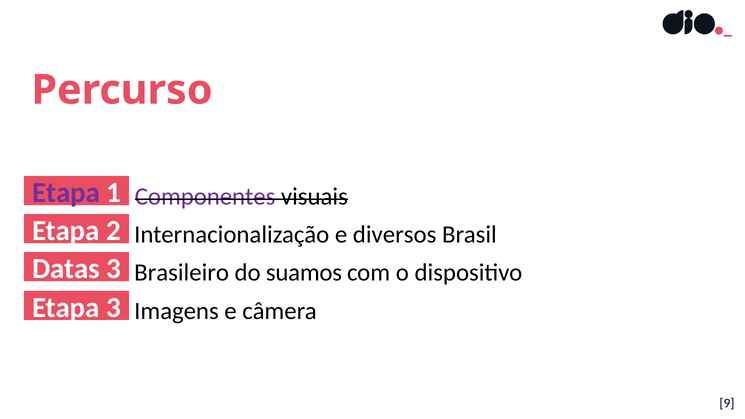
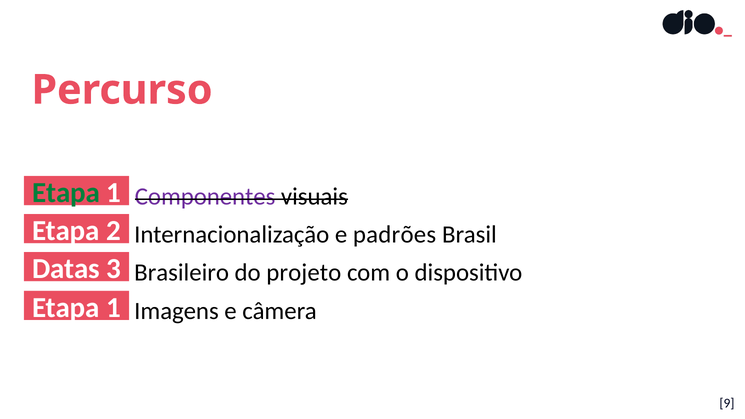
Etapa at (66, 193) colour: purple -> green
diversos: diversos -> padrões
suamos: suamos -> projeto
3 at (114, 308): 3 -> 1
